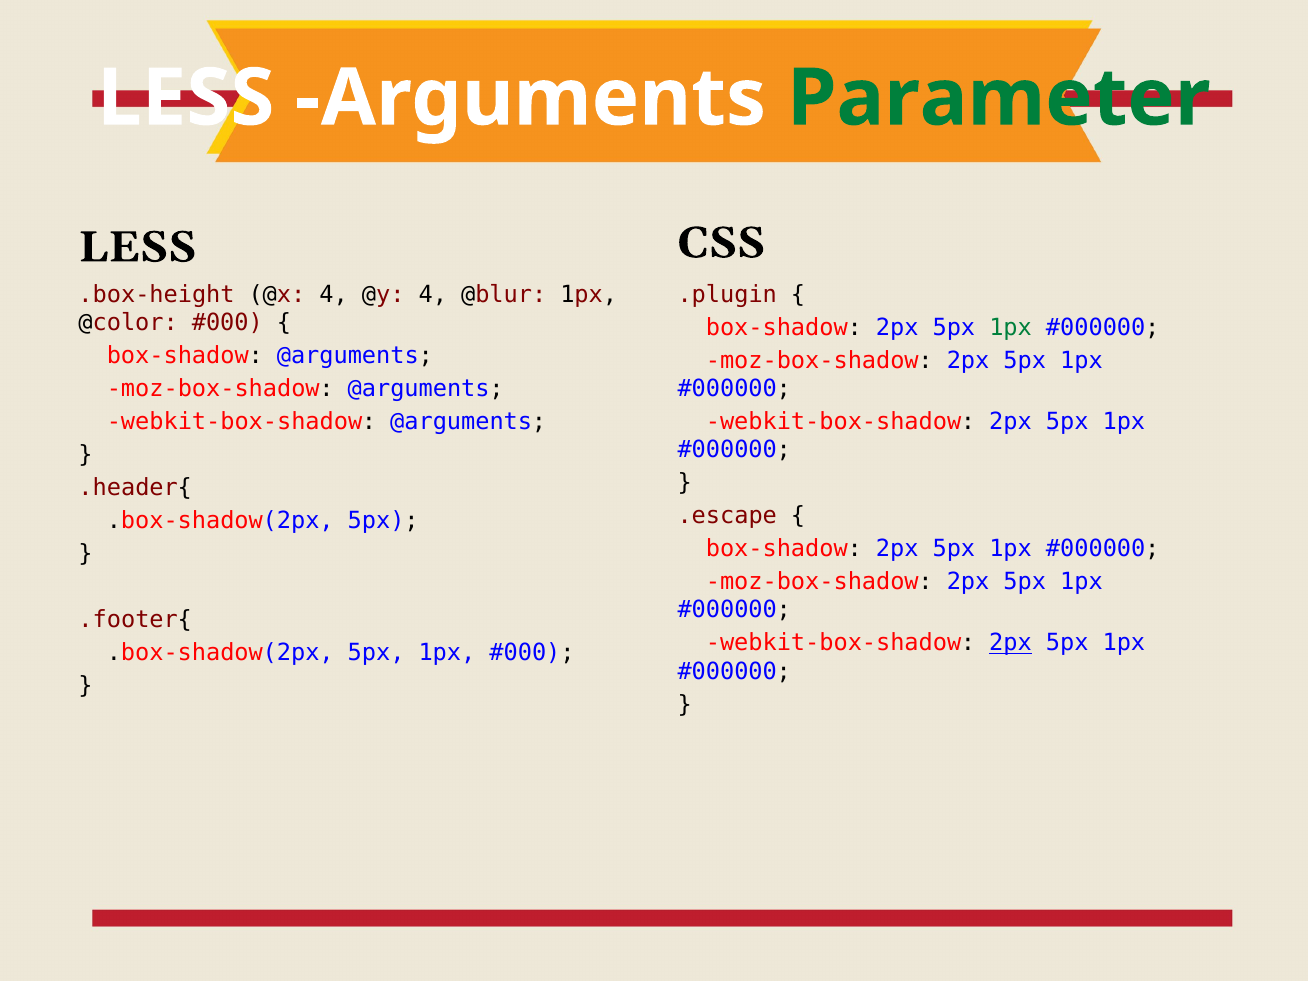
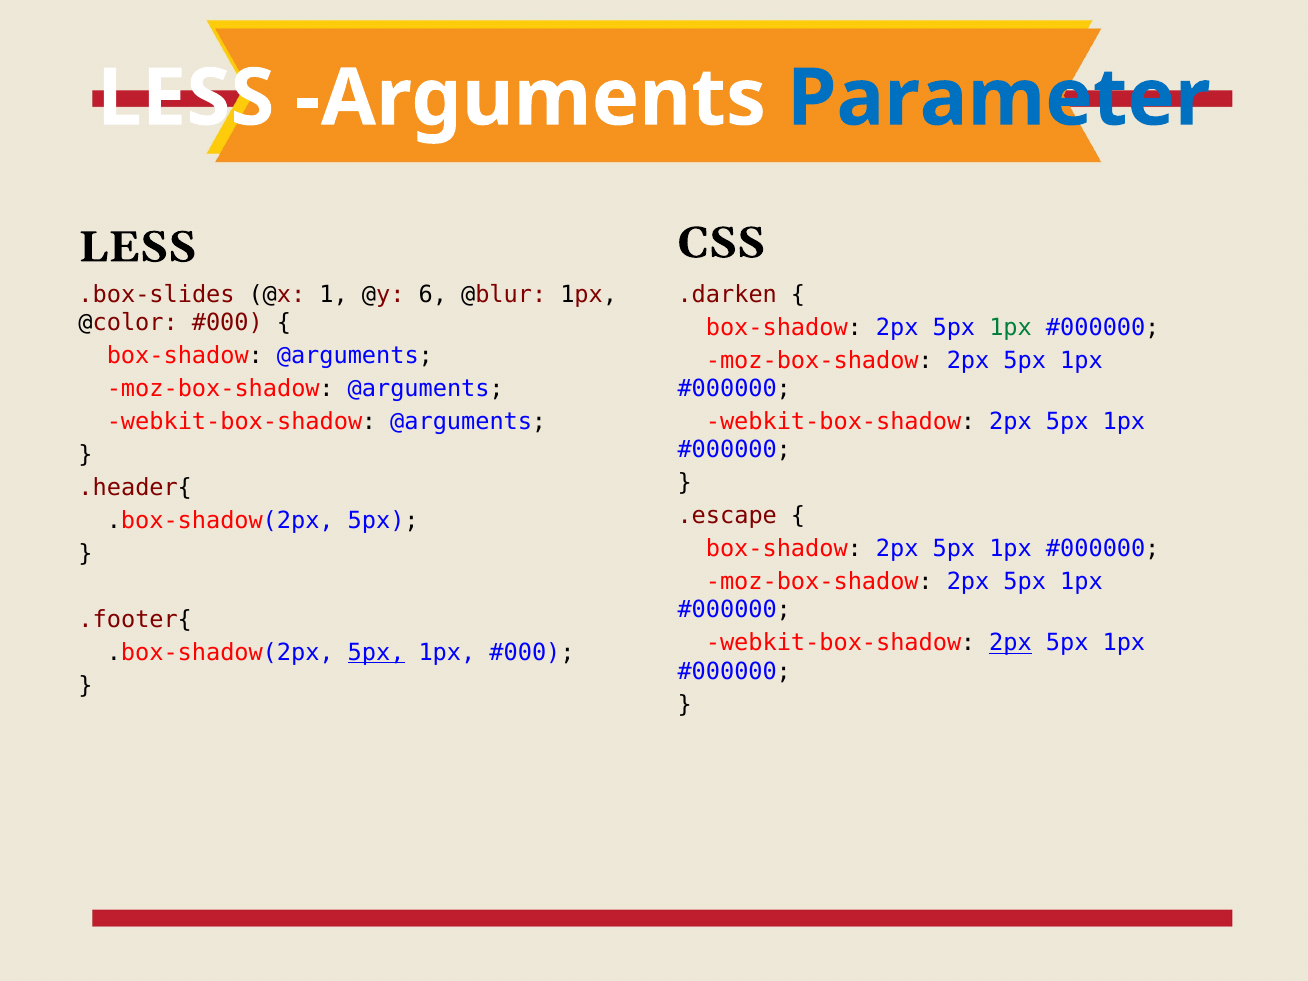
Parameter colour: green -> blue
.box-height: .box-height -> .box-slides
@x 4: 4 -> 1
@y 4: 4 -> 6
.plugin: .plugin -> .darken
5px at (376, 653) underline: none -> present
